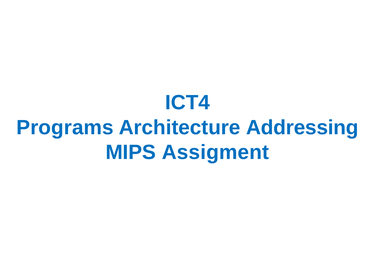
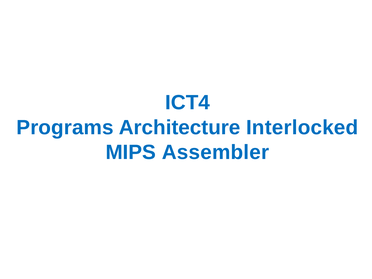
Addressing: Addressing -> Interlocked
Assigment: Assigment -> Assembler
